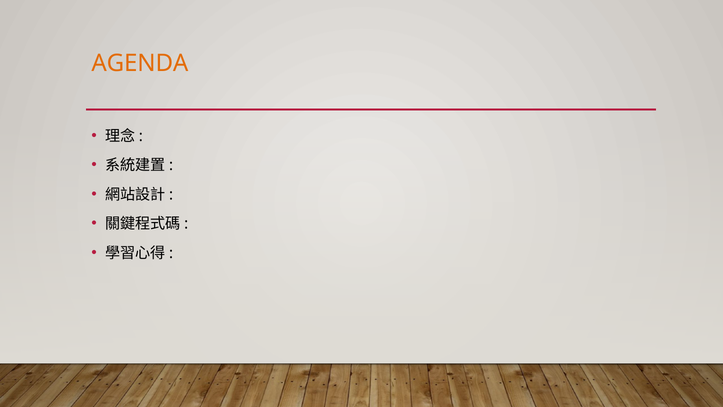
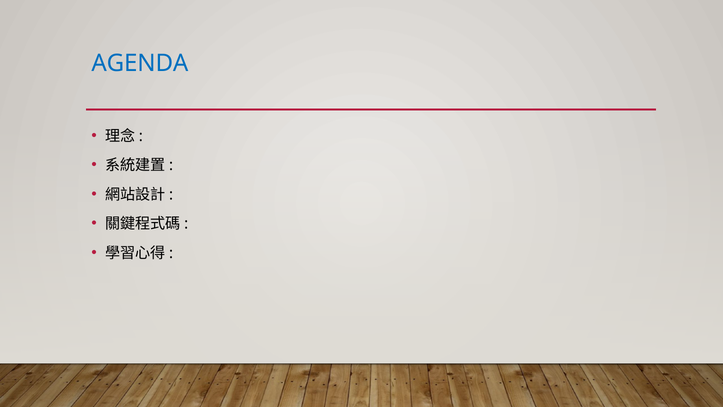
AGENDA colour: orange -> blue
